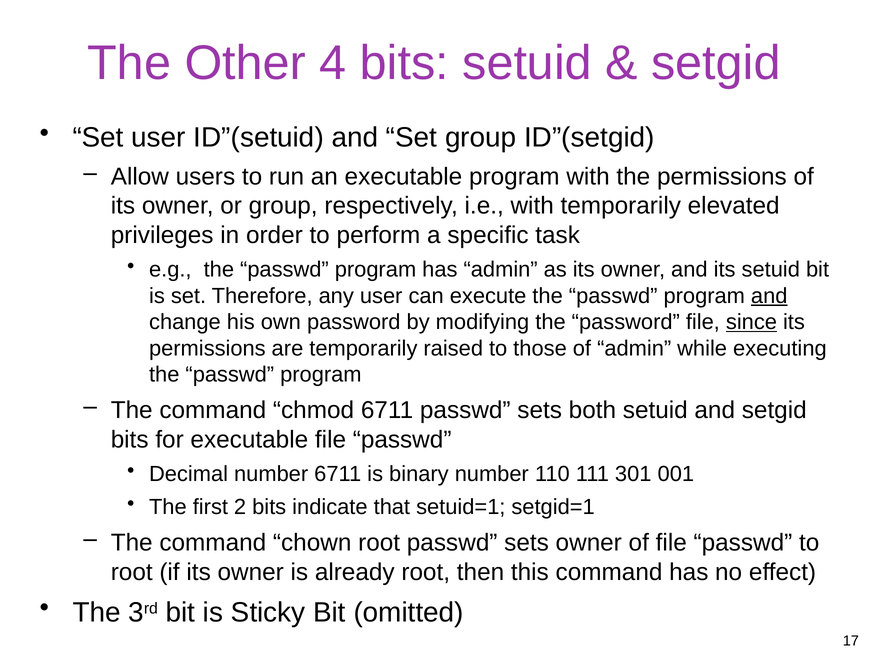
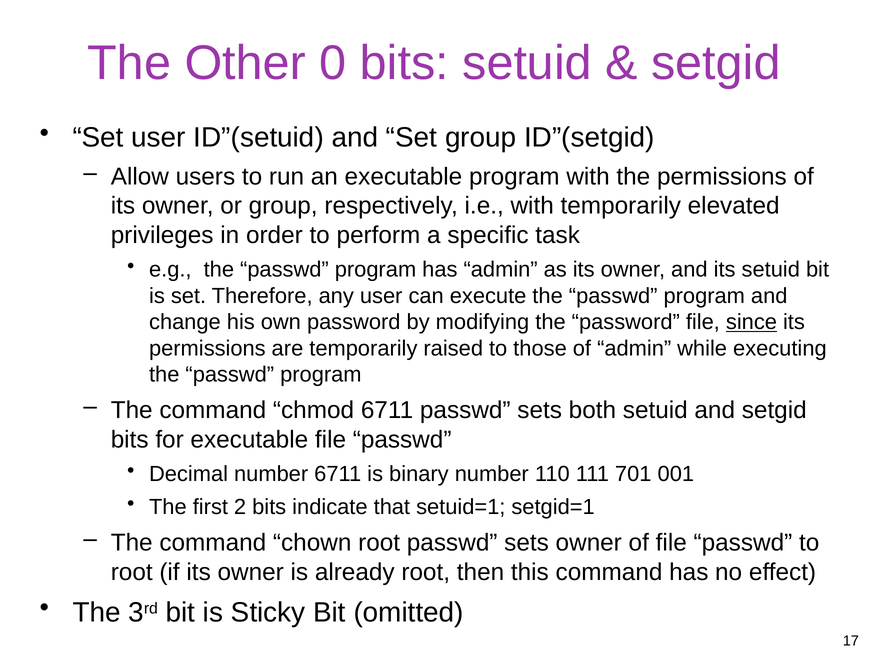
4: 4 -> 0
and at (769, 295) underline: present -> none
301: 301 -> 701
